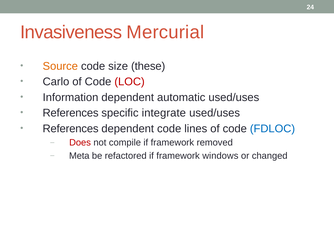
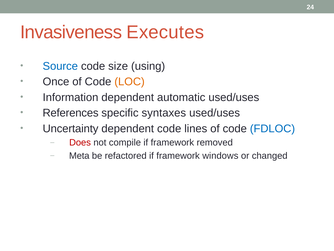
Mercurial: Mercurial -> Executes
Source colour: orange -> blue
these: these -> using
Carlo: Carlo -> Once
LOC colour: red -> orange
integrate: integrate -> syntaxes
References at (71, 128): References -> Uncertainty
